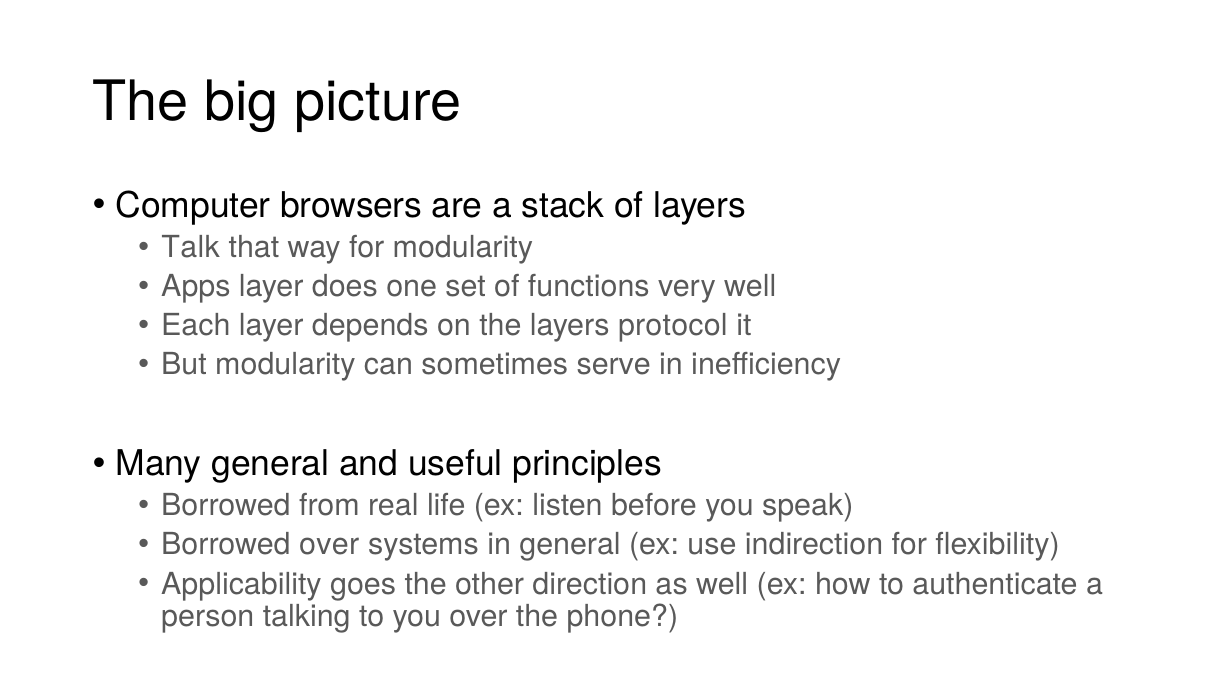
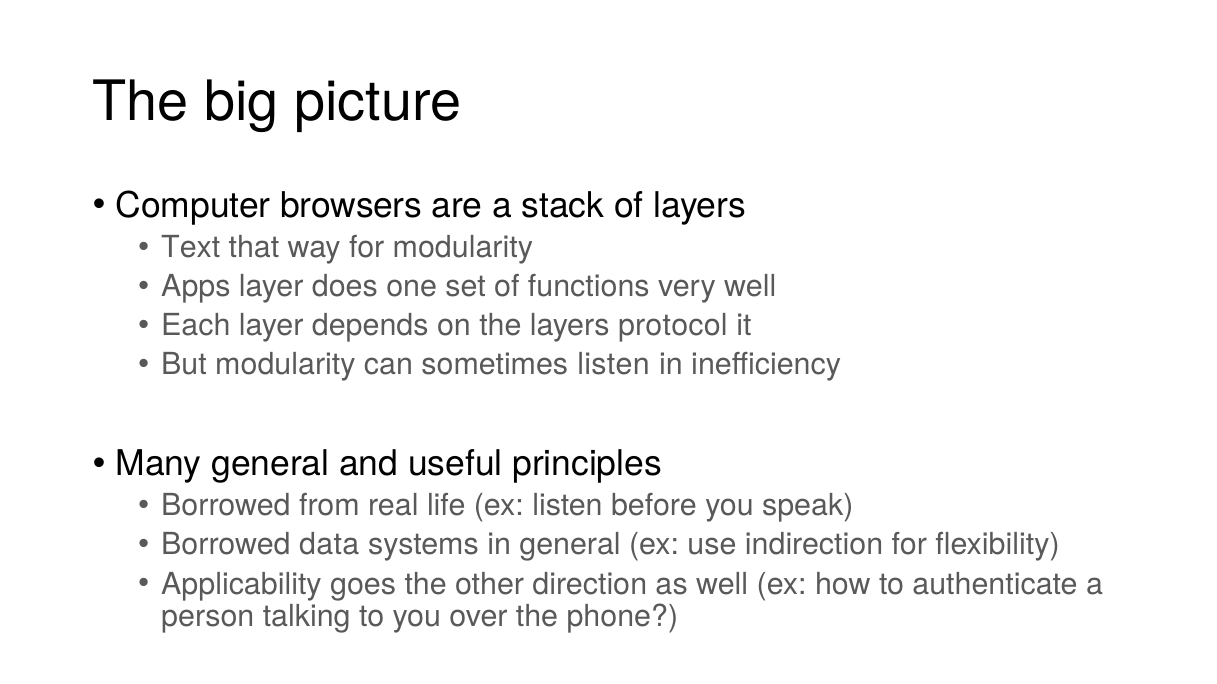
Talk: Talk -> Text
sometimes serve: serve -> listen
Borrowed over: over -> data
